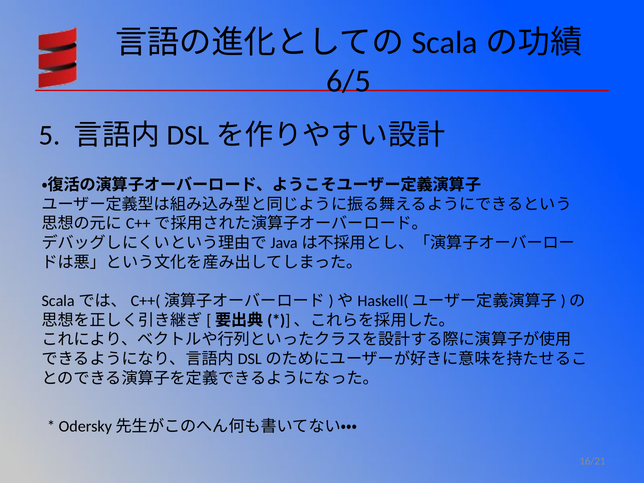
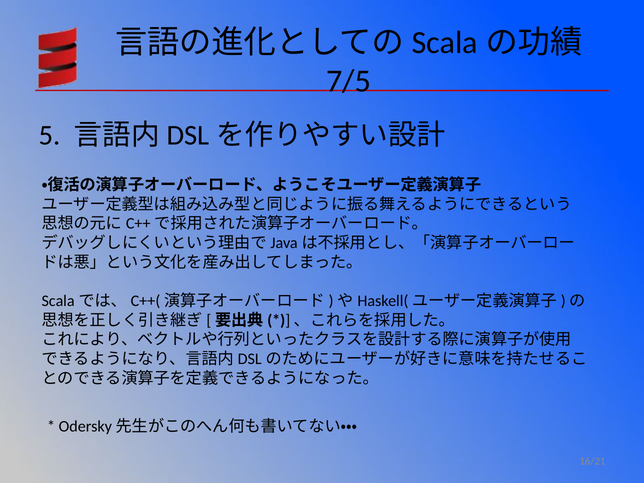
6/5: 6/5 -> 7/5
